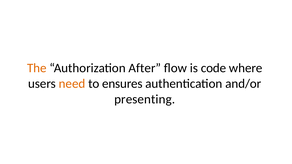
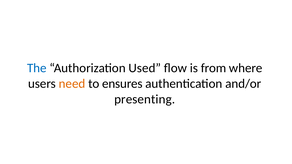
The colour: orange -> blue
After: After -> Used
code: code -> from
